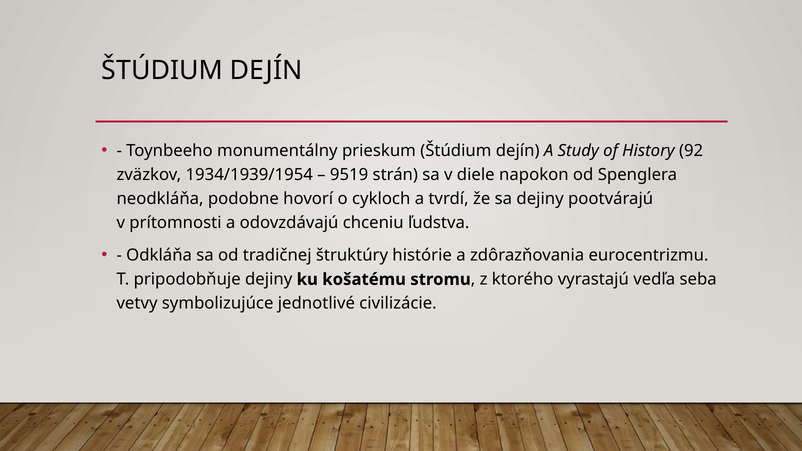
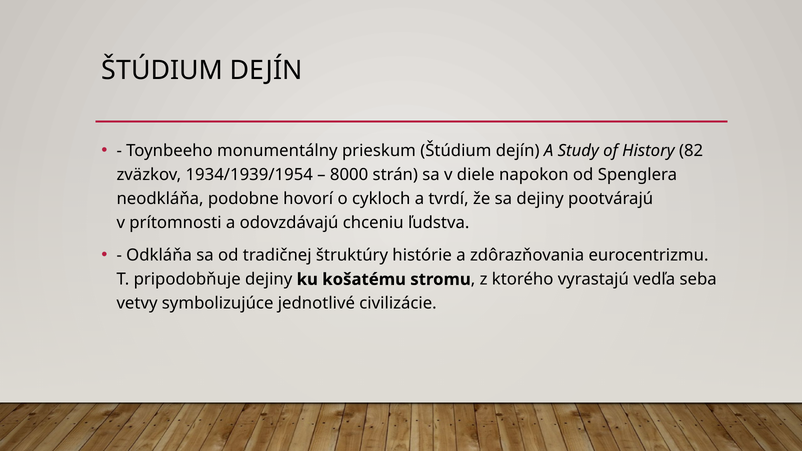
92: 92 -> 82
9519: 9519 -> 8000
